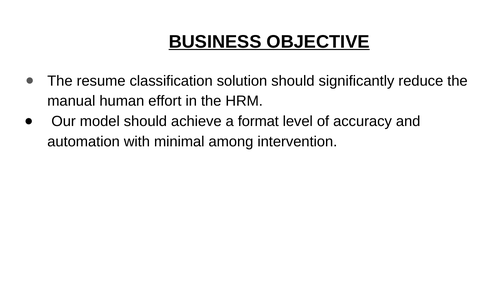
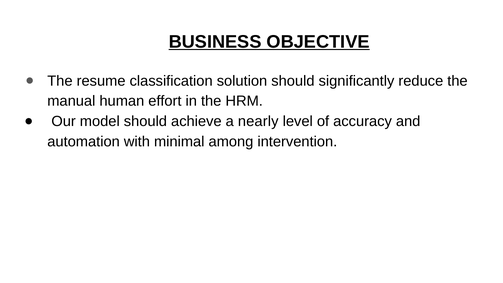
format: format -> nearly
